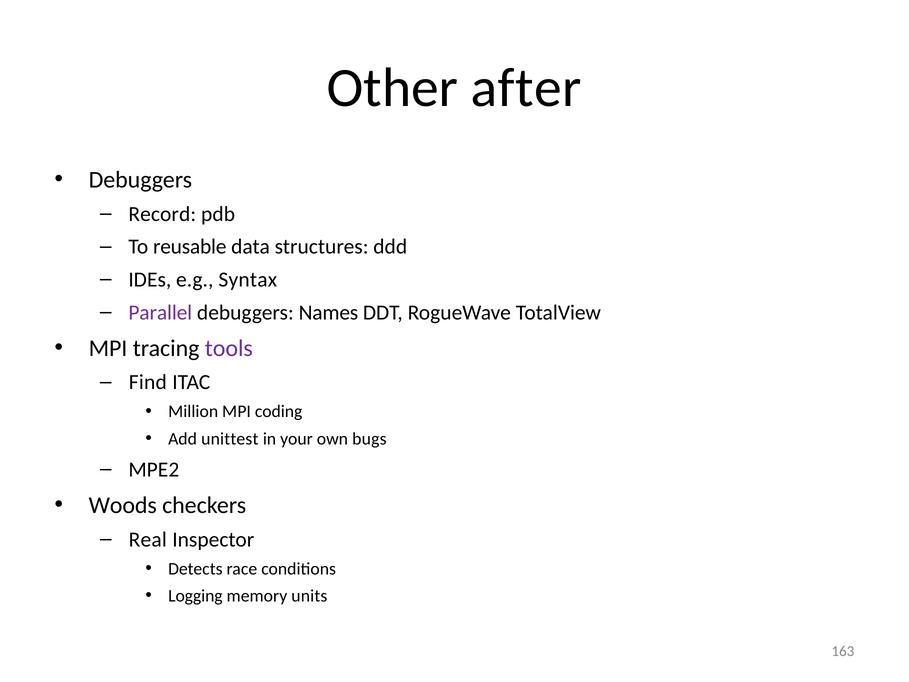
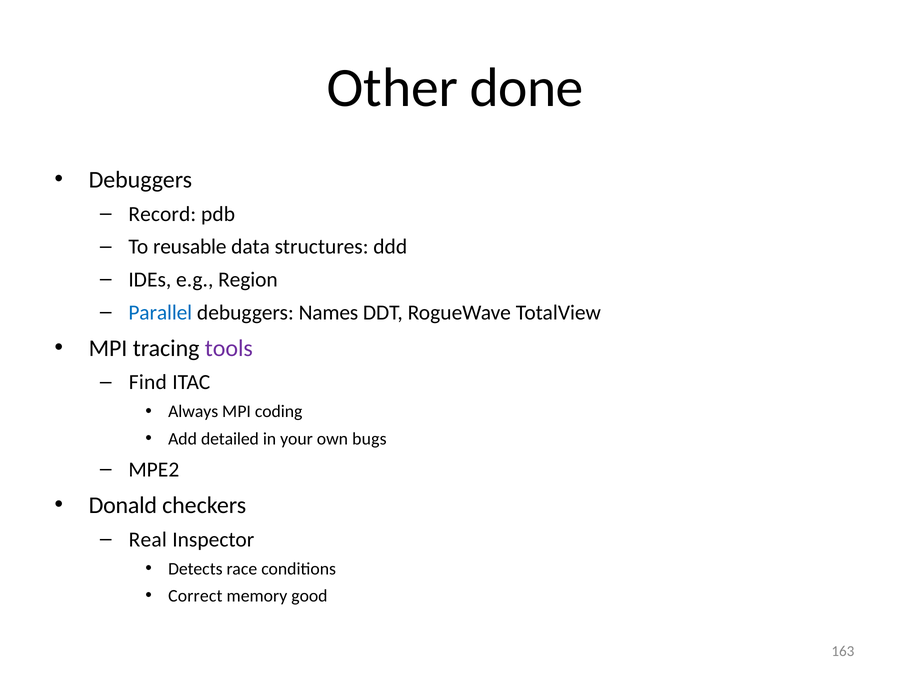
after: after -> done
Syntax: Syntax -> Region
Parallel colour: purple -> blue
Million: Million -> Always
unittest: unittest -> detailed
Woods: Woods -> Donald
Logging: Logging -> Correct
units: units -> good
